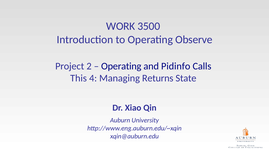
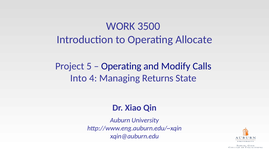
Observe: Observe -> Allocate
2: 2 -> 5
Pidinfo: Pidinfo -> Modify
This: This -> Into
